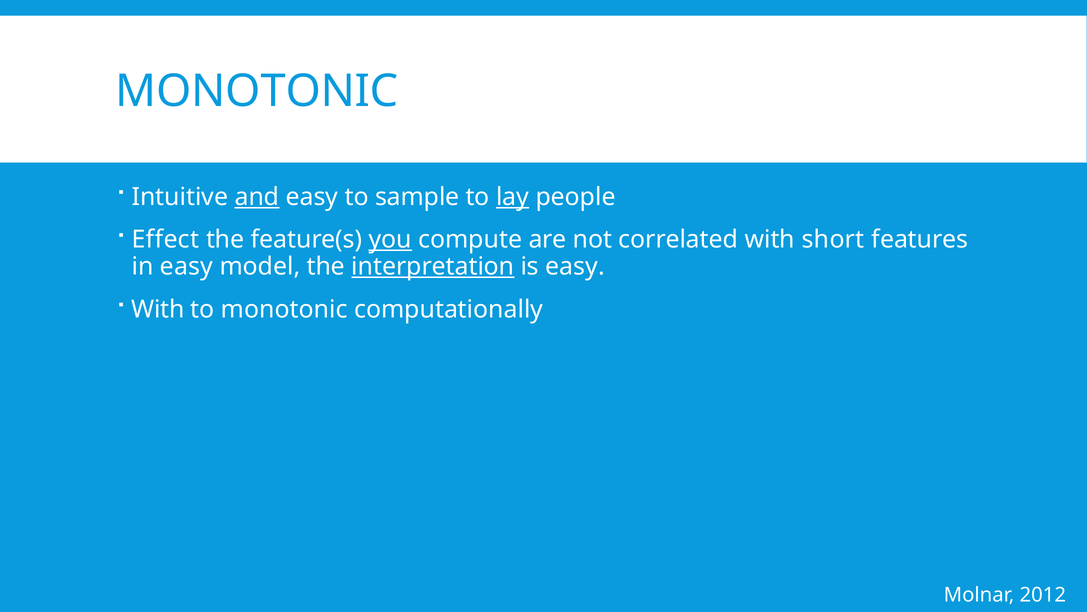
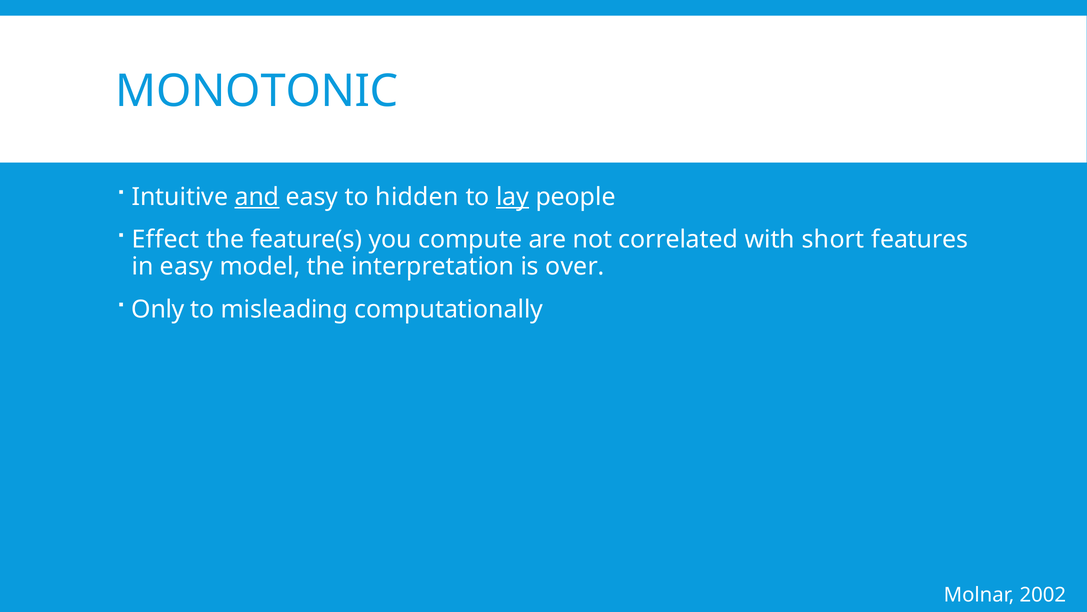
sample: sample -> hidden
you underline: present -> none
interpretation underline: present -> none
is easy: easy -> over
With at (158, 309): With -> Only
to monotonic: monotonic -> misleading
2012: 2012 -> 2002
